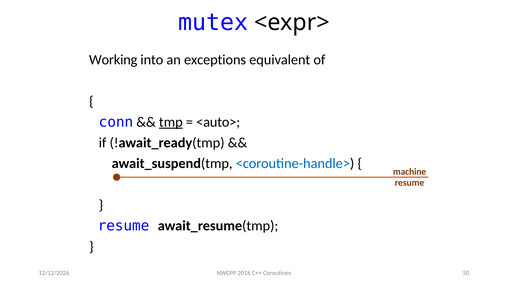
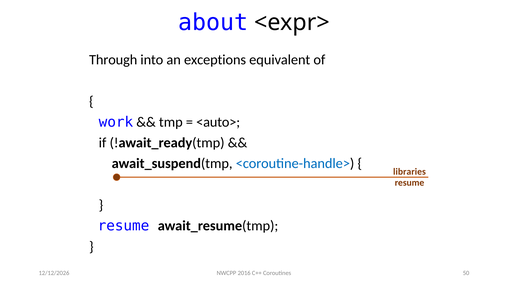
mutex: mutex -> about
Working: Working -> Through
conn: conn -> work
tmp underline: present -> none
machine: machine -> libraries
